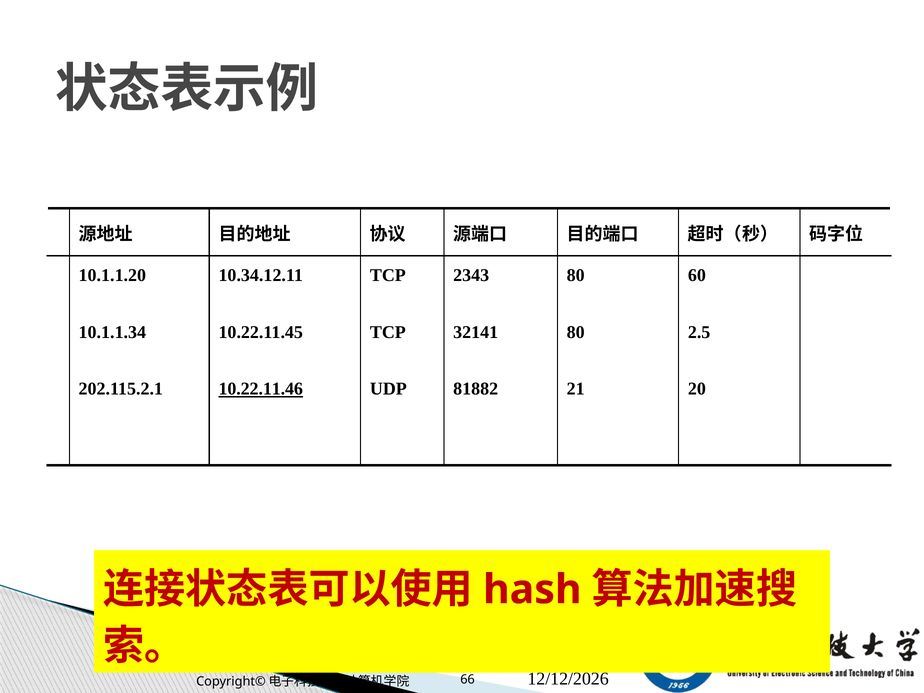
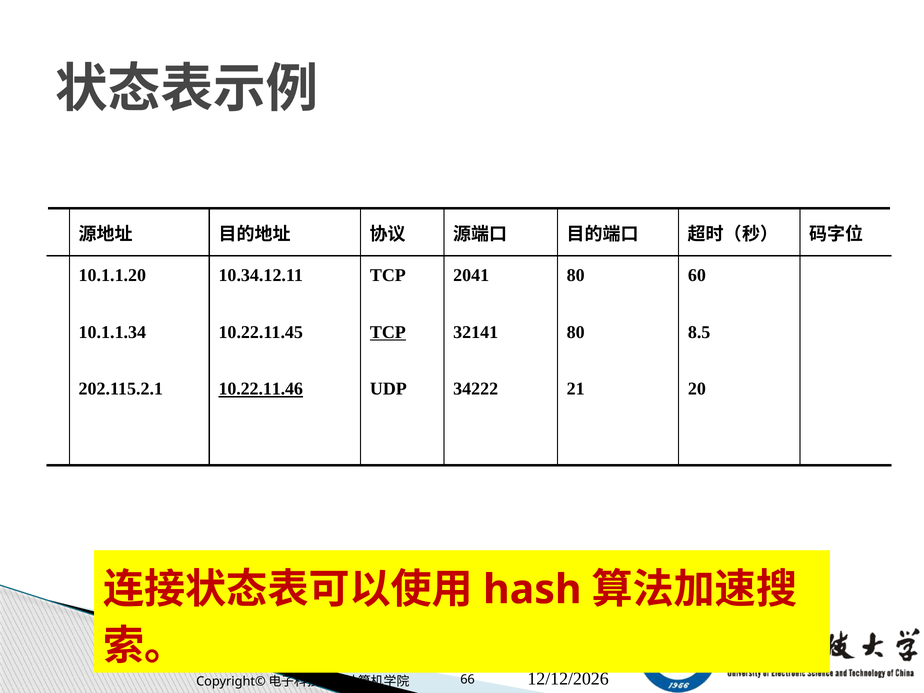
2343: 2343 -> 2041
TCP at (388, 332) underline: none -> present
2.5: 2.5 -> 8.5
81882: 81882 -> 34222
